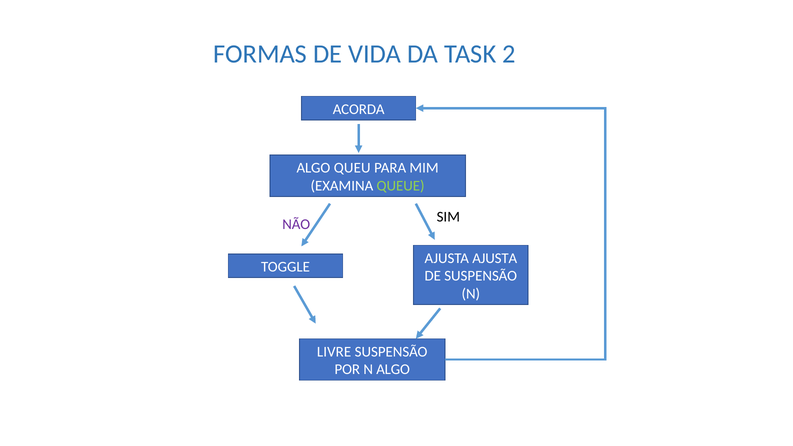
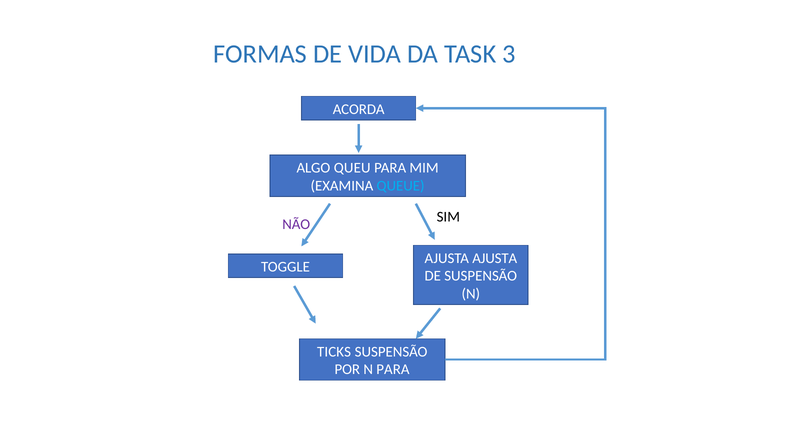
2: 2 -> 3
QUEUE colour: light green -> light blue
LIVRE: LIVRE -> TICKS
N ALGO: ALGO -> PARA
